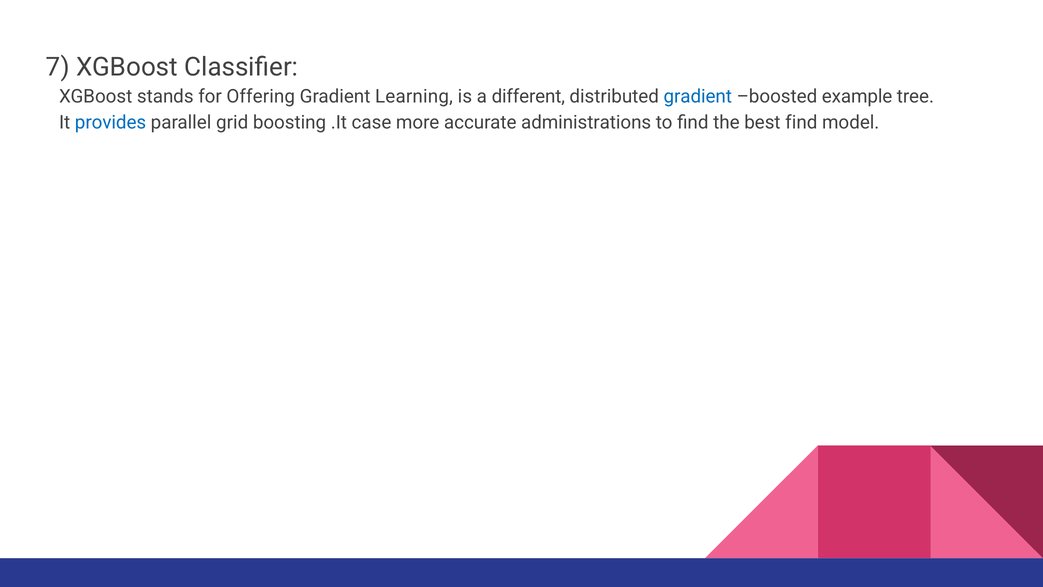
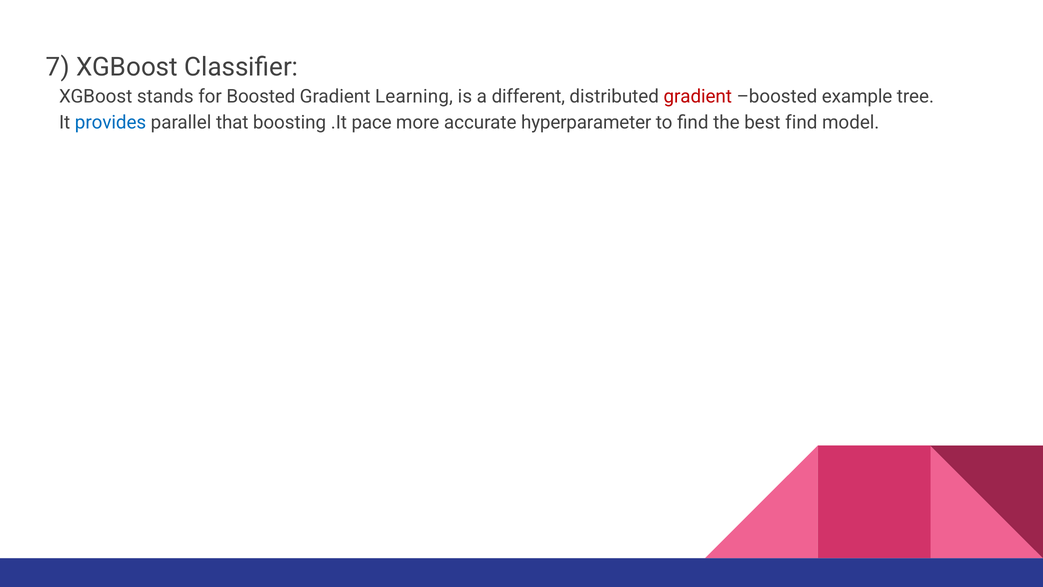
for Offering: Offering -> Boosted
gradient at (698, 97) colour: blue -> red
grid: grid -> that
case: case -> pace
administrations: administrations -> hyperparameter
